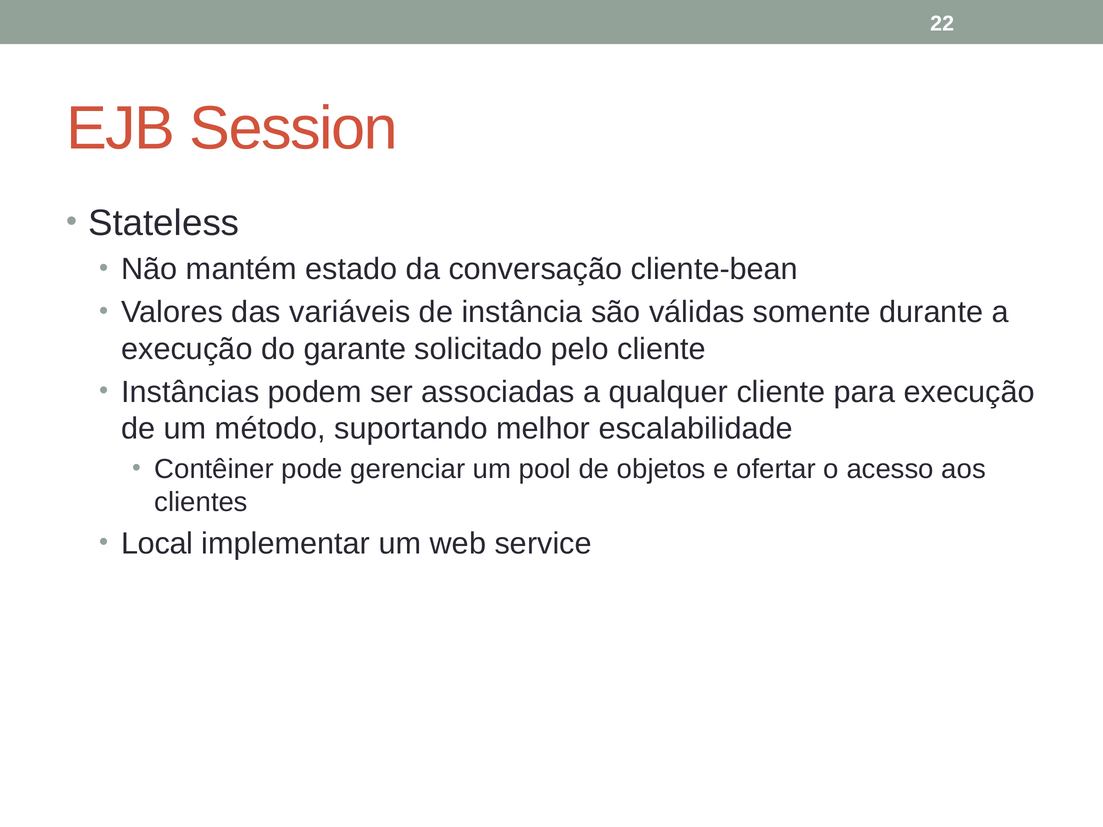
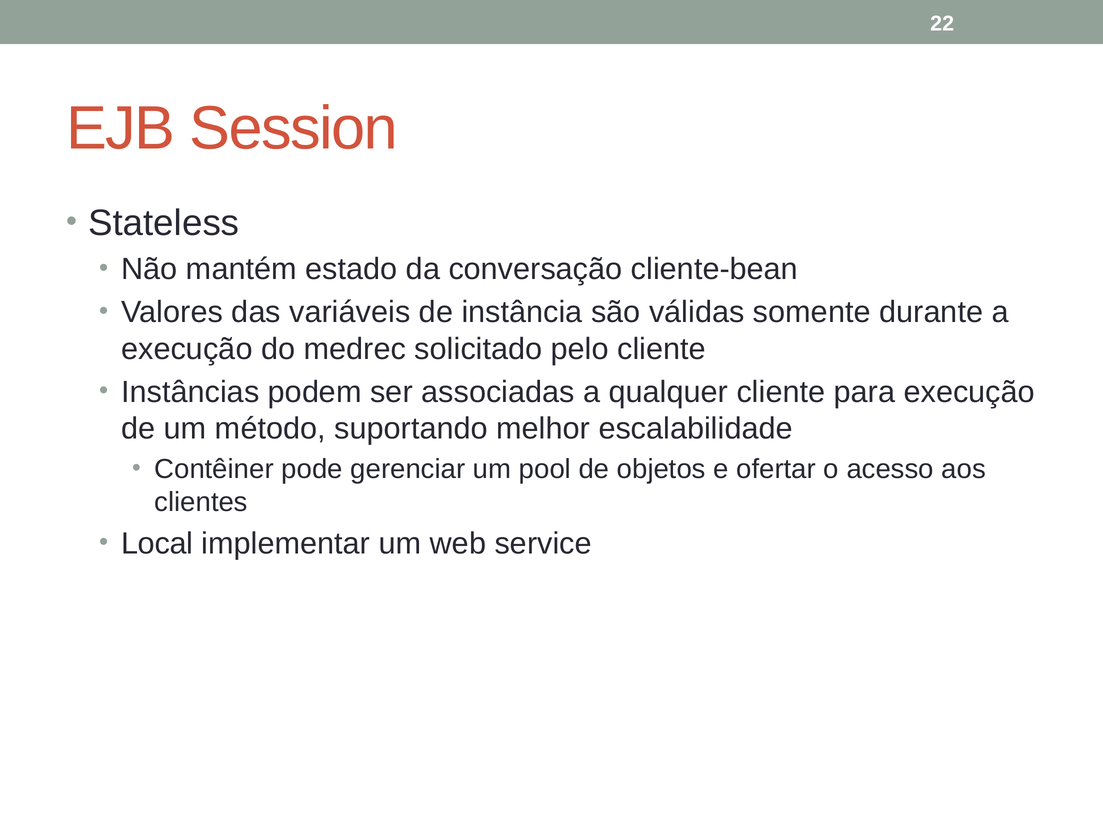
garante: garante -> medrec
